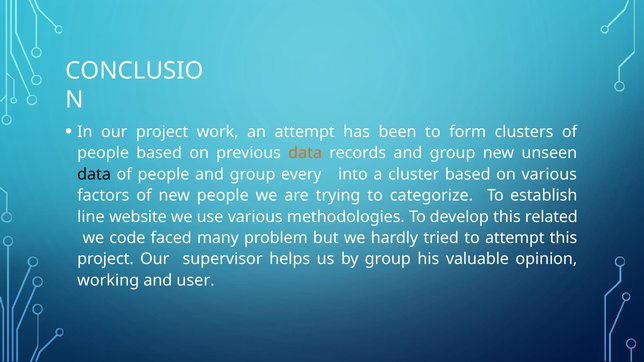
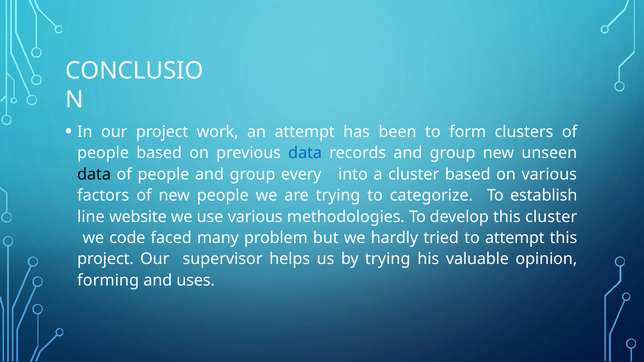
data at (305, 153) colour: orange -> blue
this related: related -> cluster
by group: group -> trying
working: working -> forming
user: user -> uses
